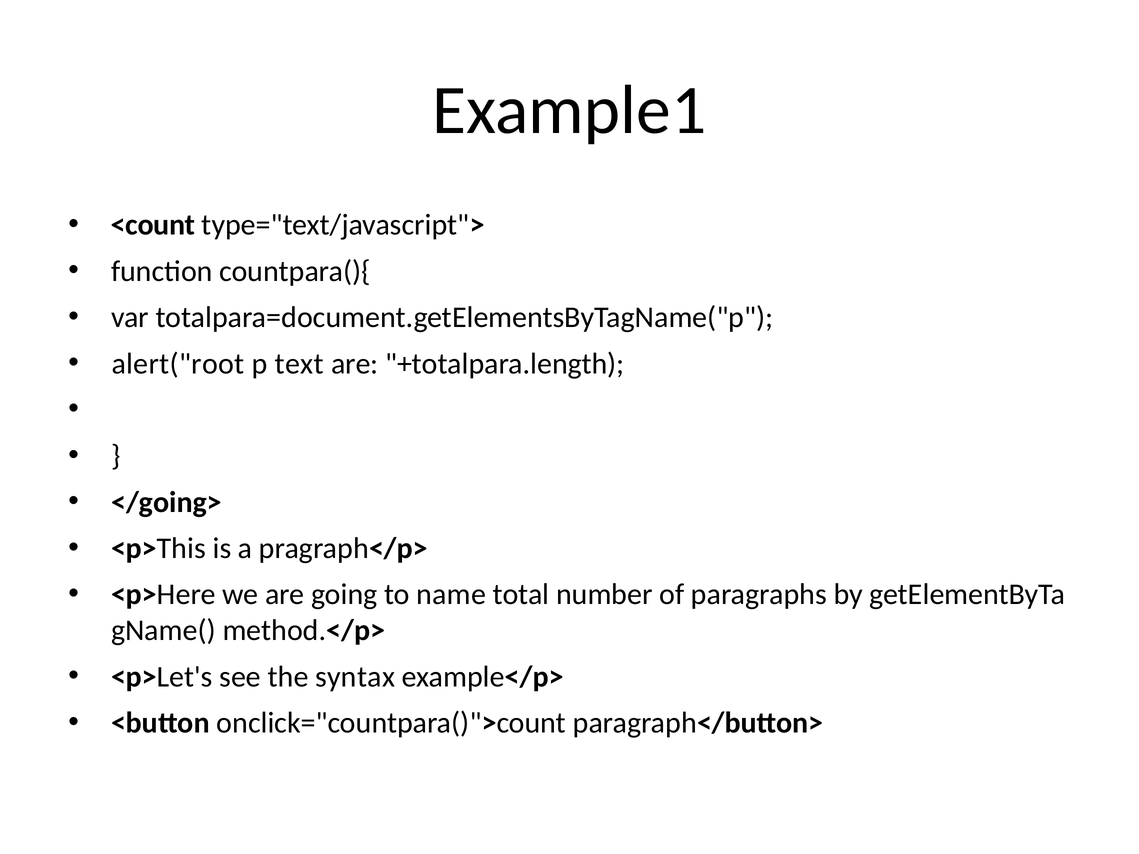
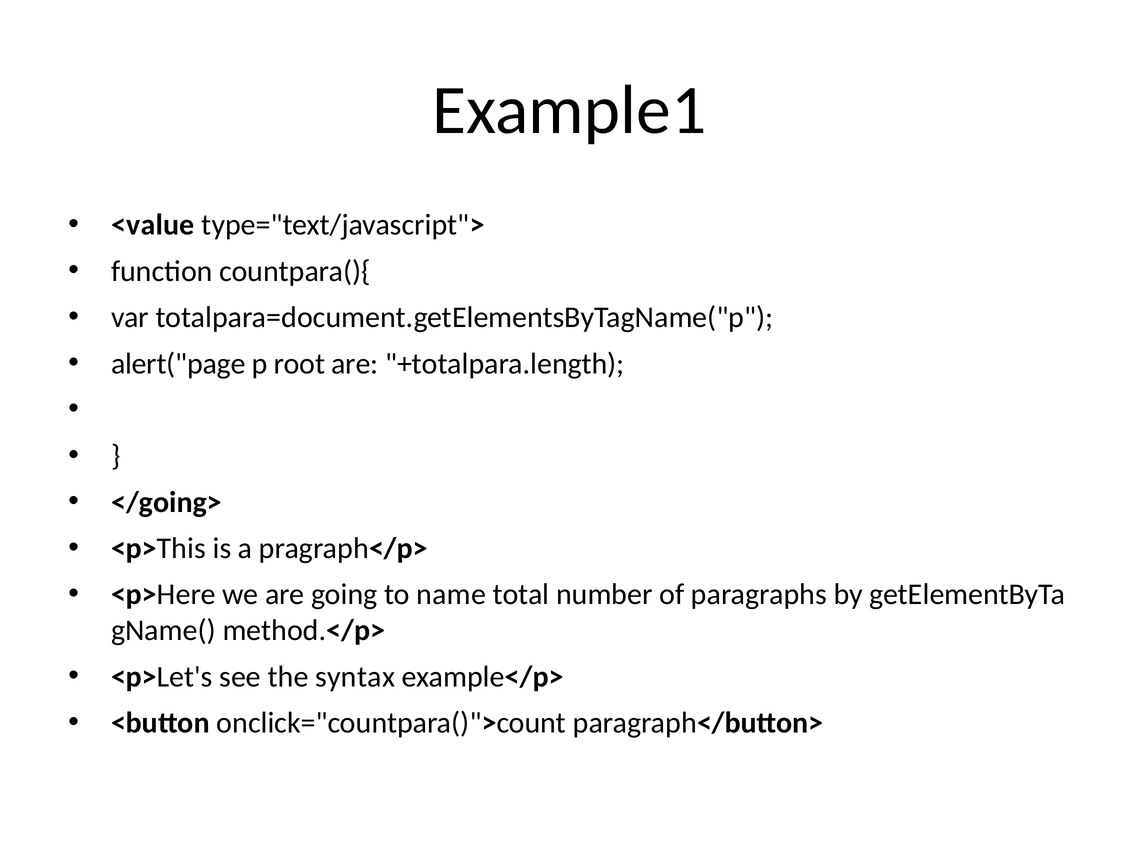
<count: <count -> <value
alert("root: alert("root -> alert("page
text: text -> root
